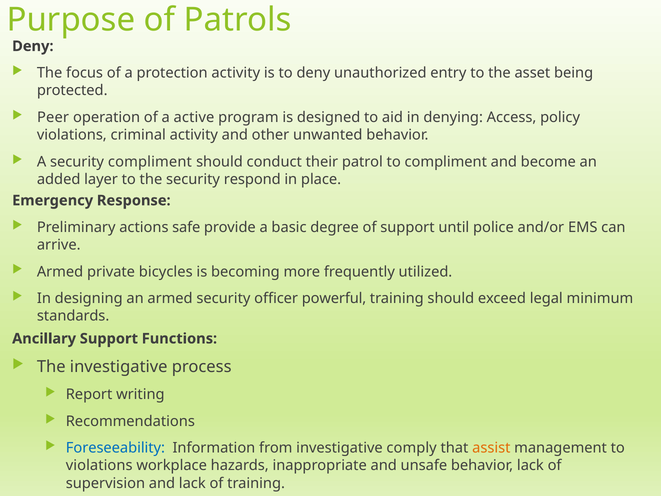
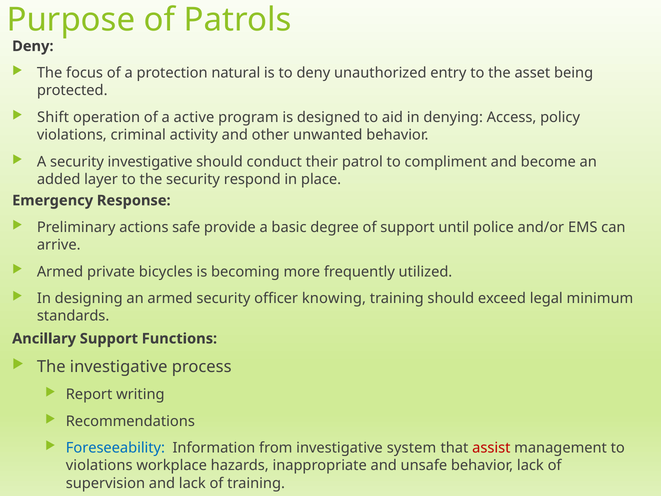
protection activity: activity -> natural
Peer: Peer -> Shift
security compliment: compliment -> investigative
powerful: powerful -> knowing
comply: comply -> system
assist colour: orange -> red
